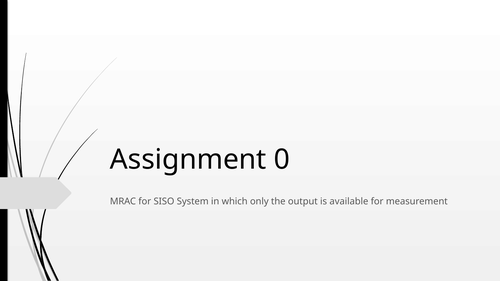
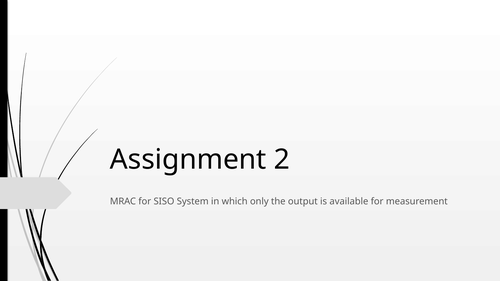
0: 0 -> 2
